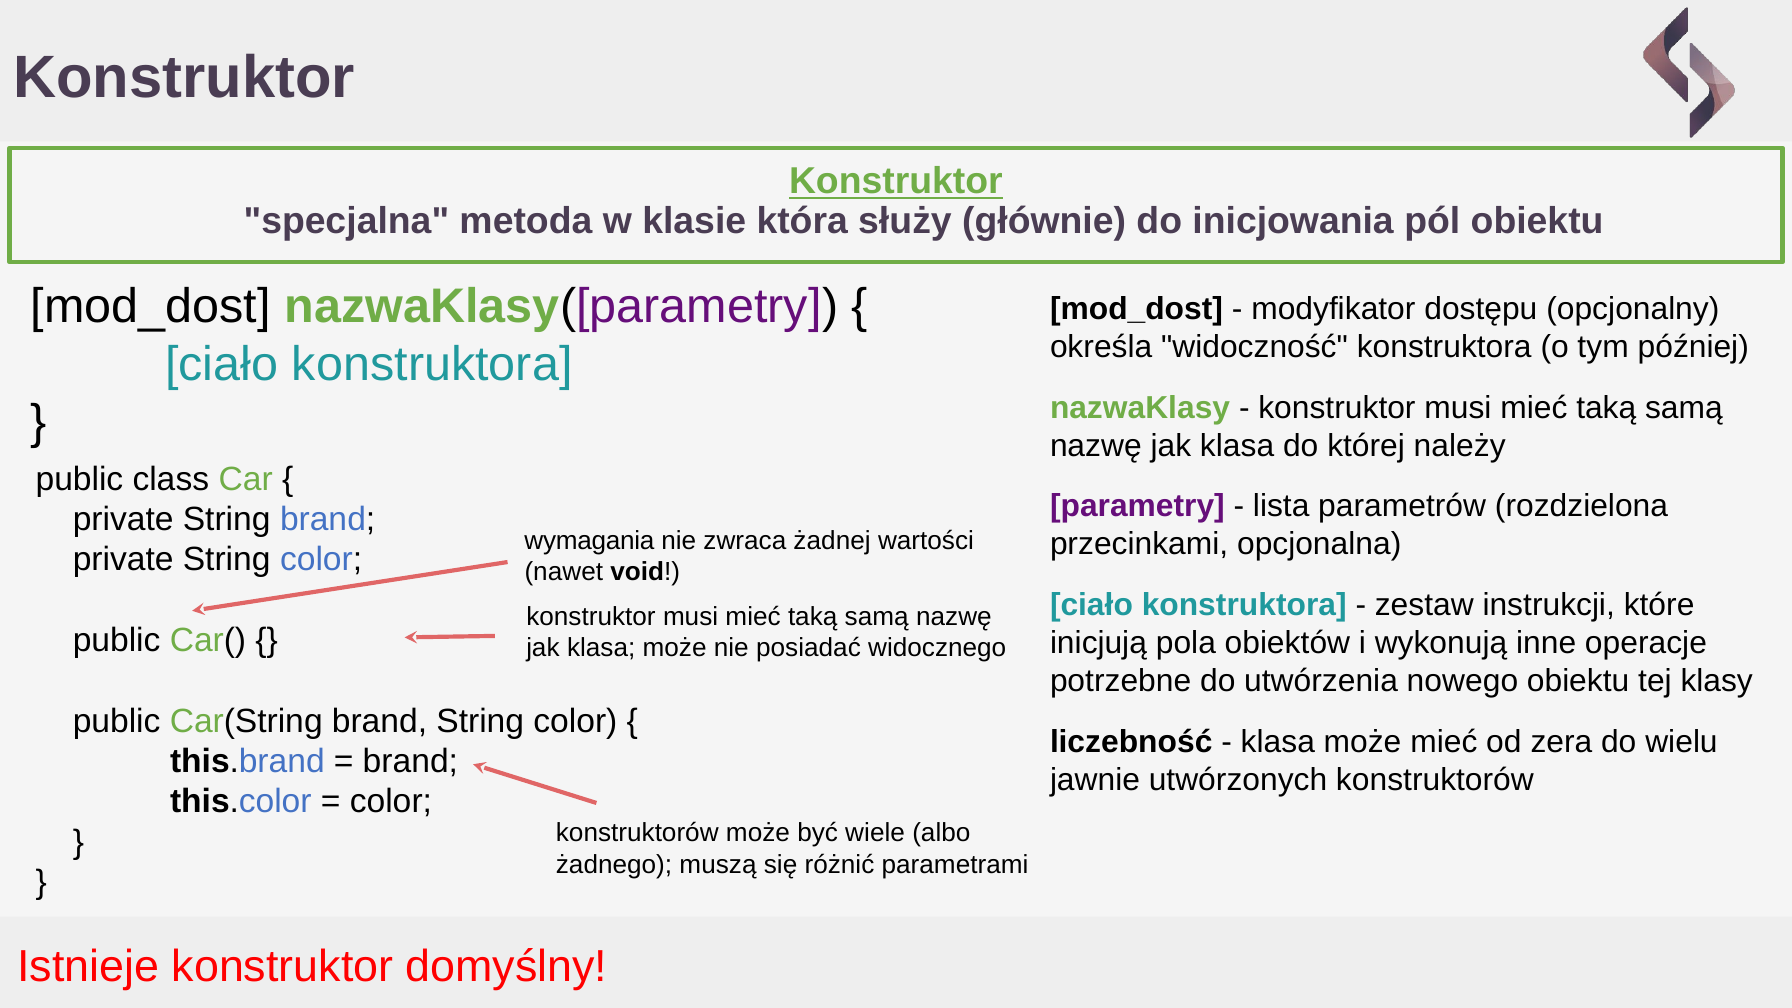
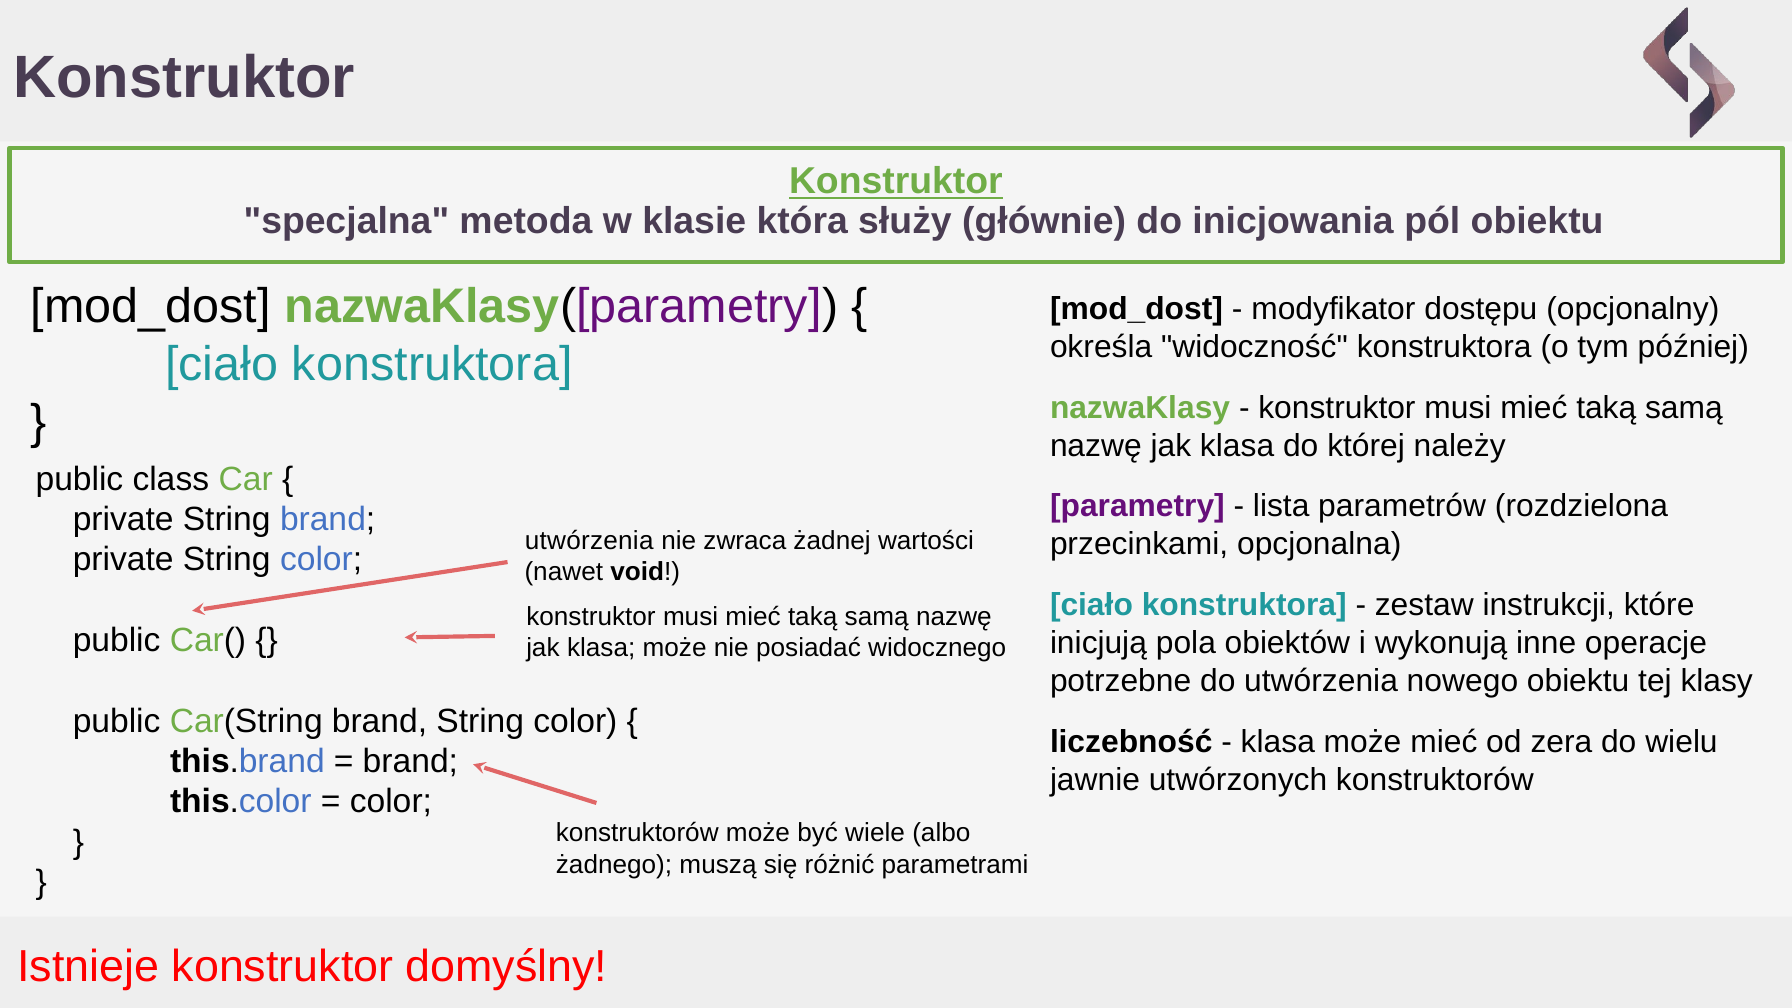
wymagania at (589, 541): wymagania -> utwórzenia
